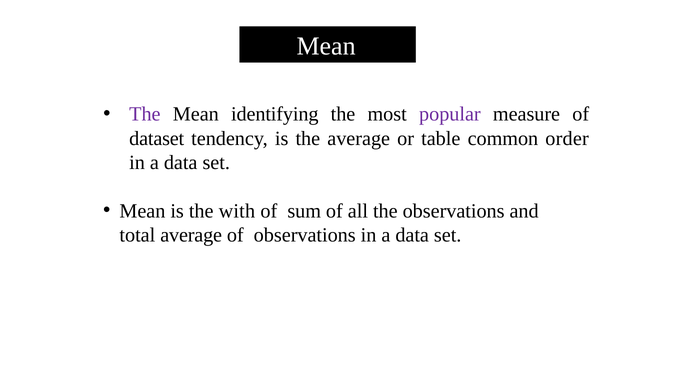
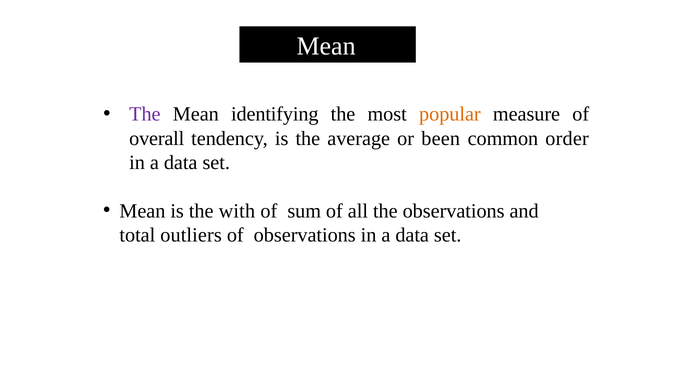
popular colour: purple -> orange
dataset: dataset -> overall
table: table -> been
total average: average -> outliers
